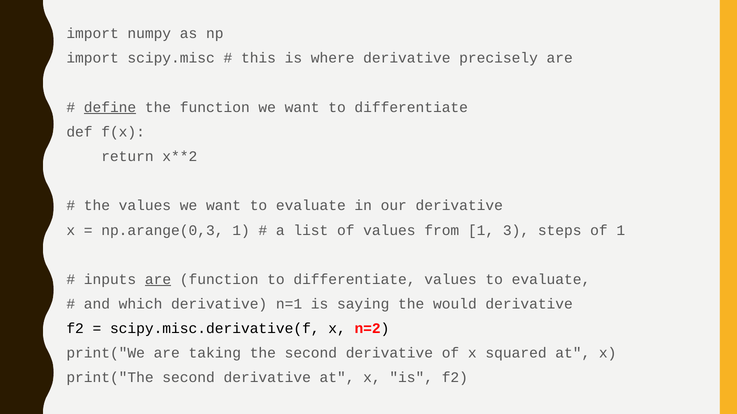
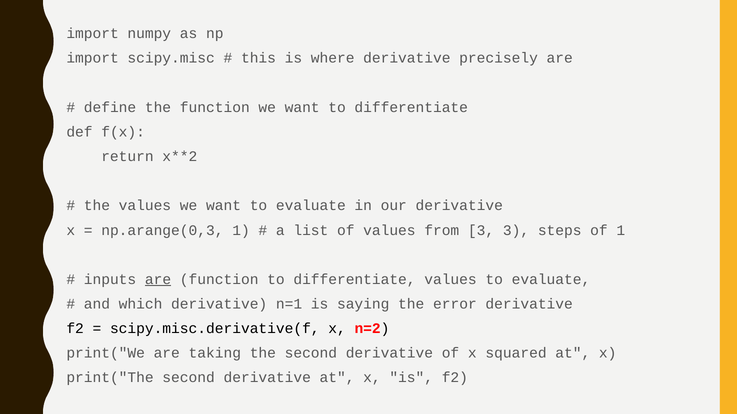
define underline: present -> none
from 1: 1 -> 3
would: would -> error
